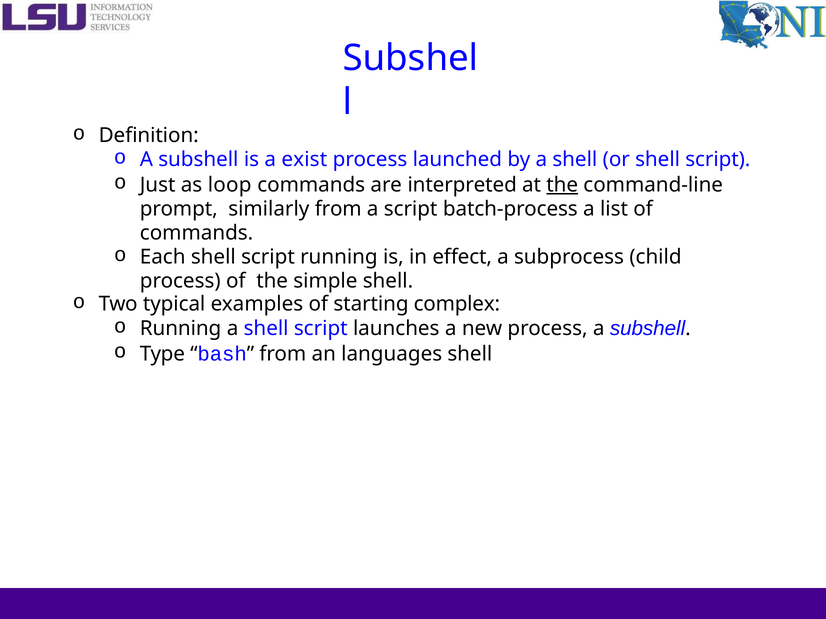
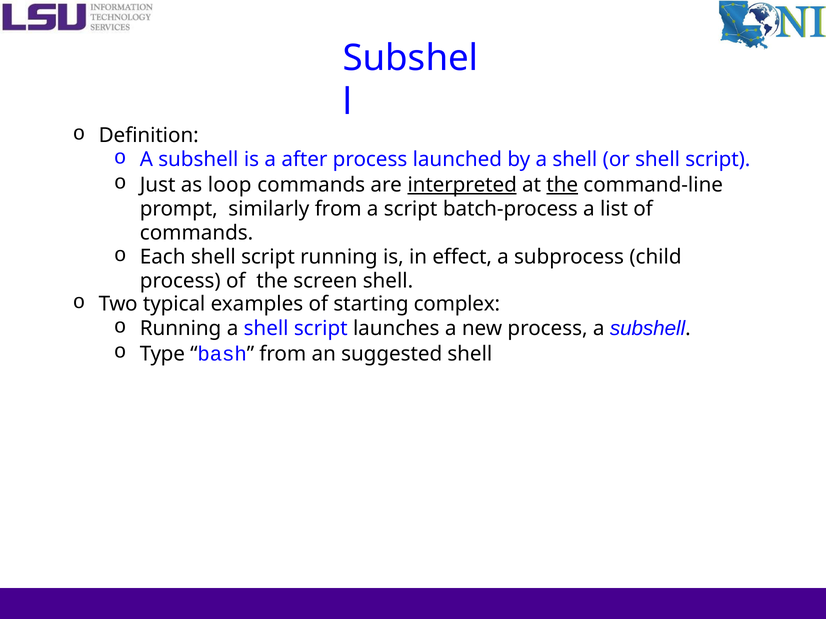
exist: exist -> after
interpreted underline: none -> present
simple: simple -> screen
languages: languages -> suggested
